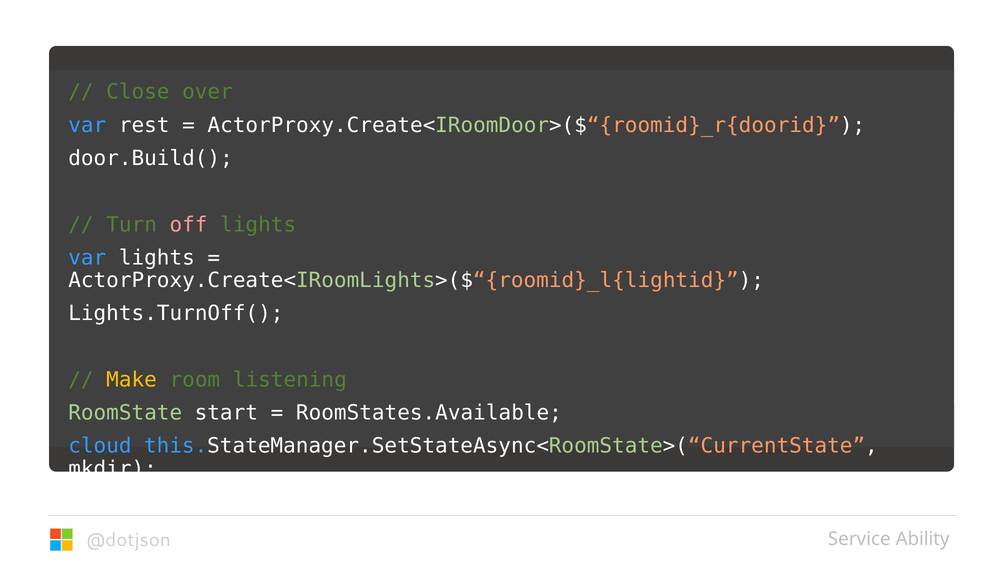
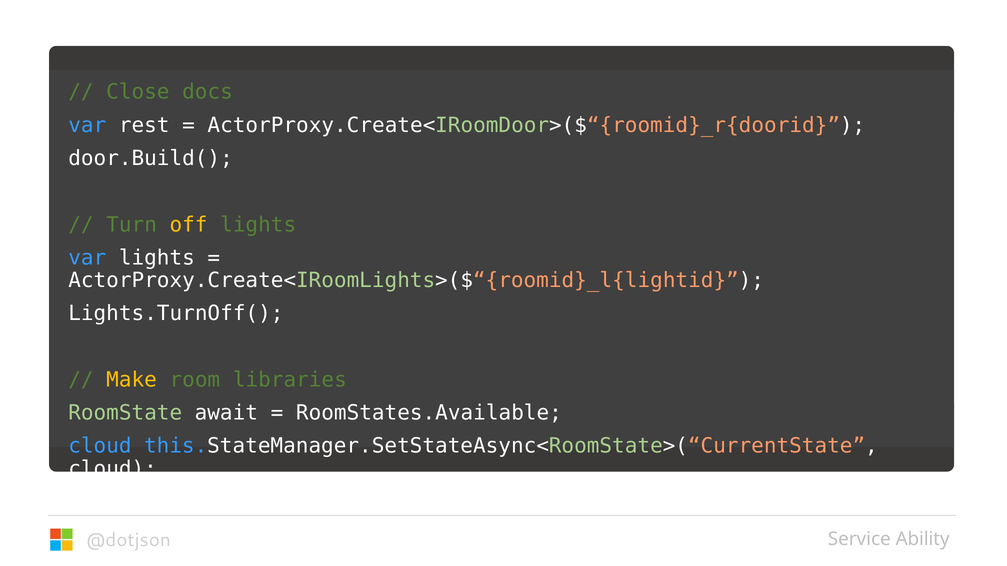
over: over -> docs
off colour: pink -> yellow
listening: listening -> libraries
start: start -> await
mkdir at (113, 469): mkdir -> cloud
